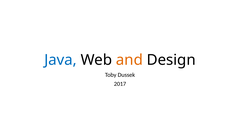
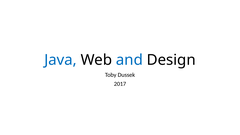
and colour: orange -> blue
